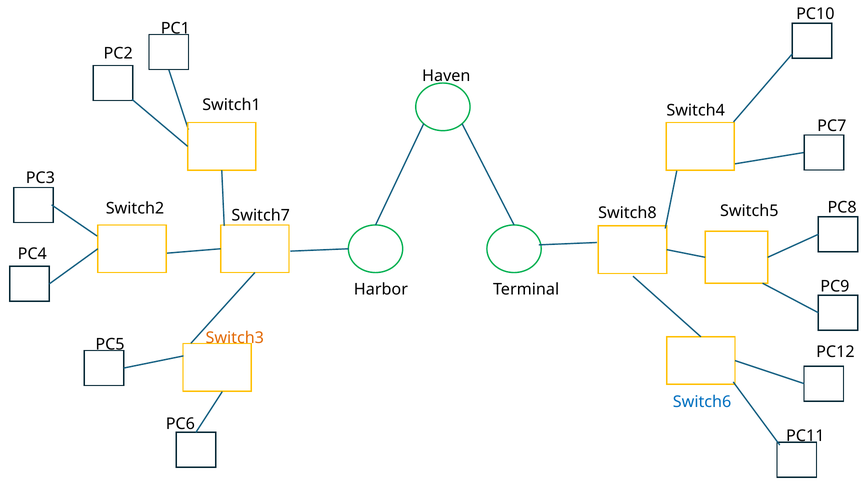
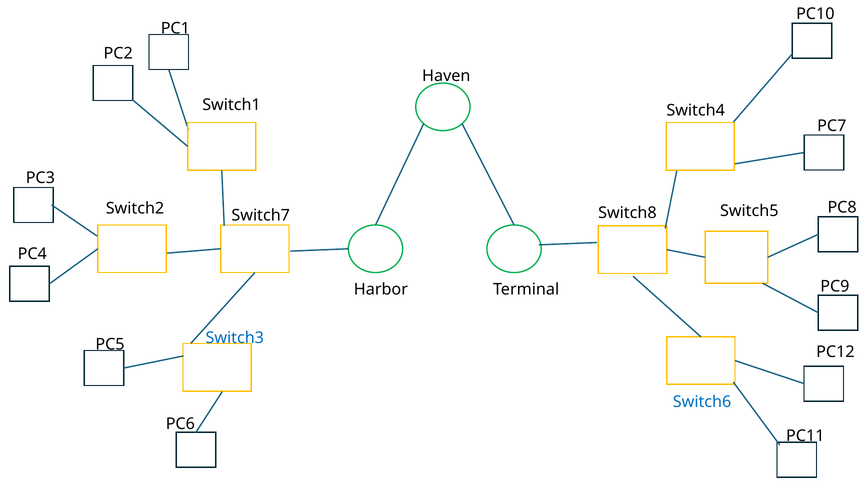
Switch3 colour: orange -> blue
